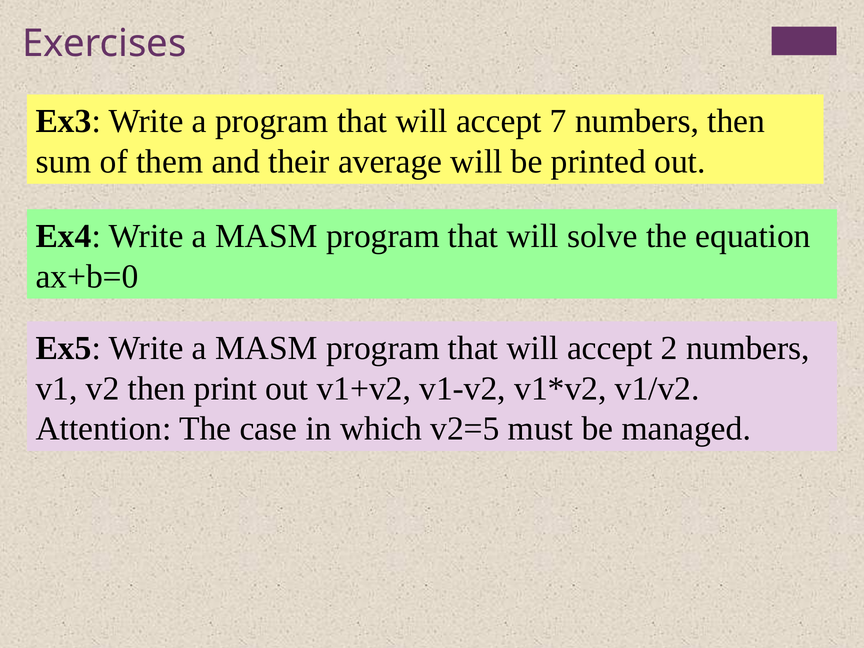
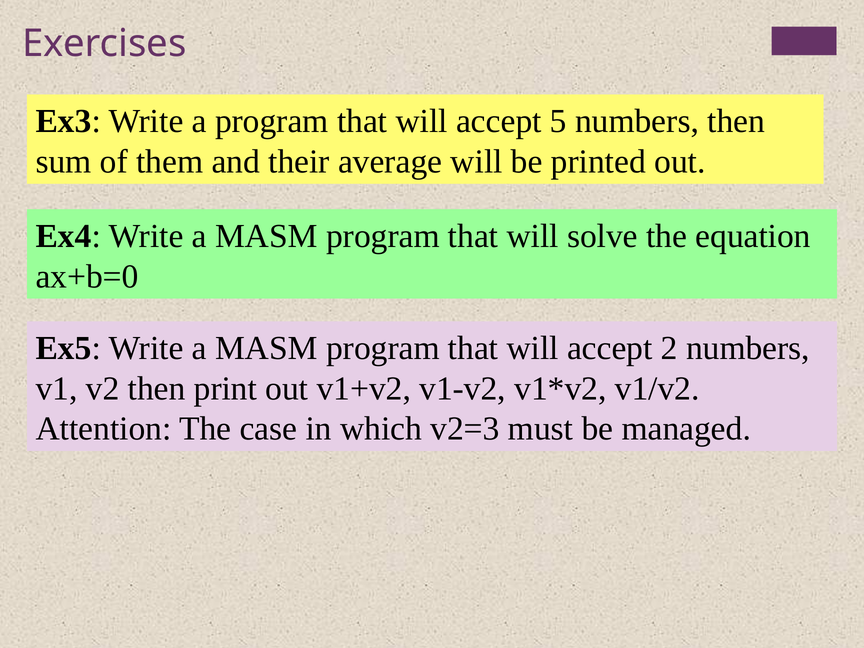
7: 7 -> 5
v2=5: v2=5 -> v2=3
